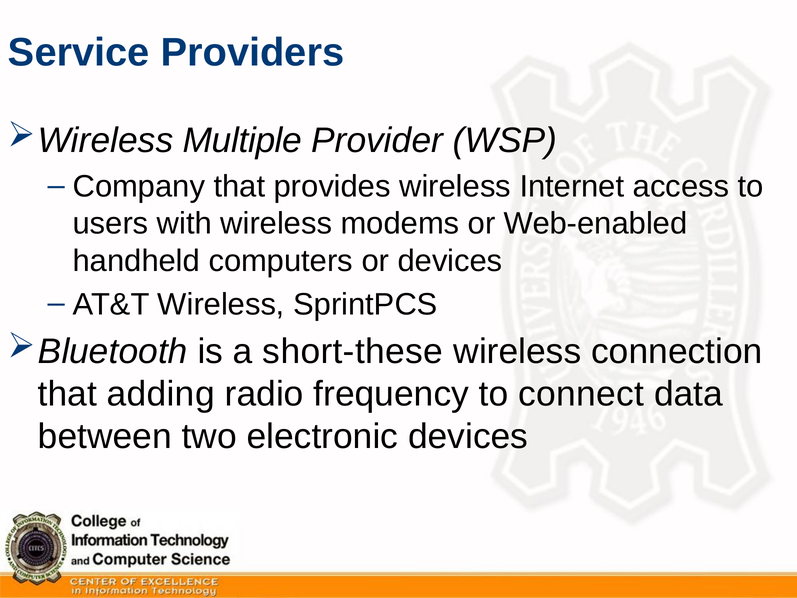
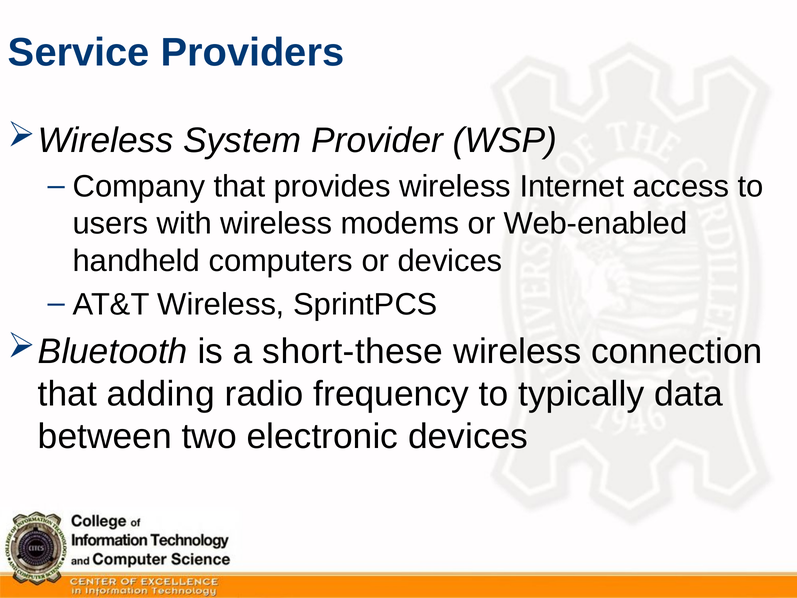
Multiple: Multiple -> System
connect: connect -> typically
